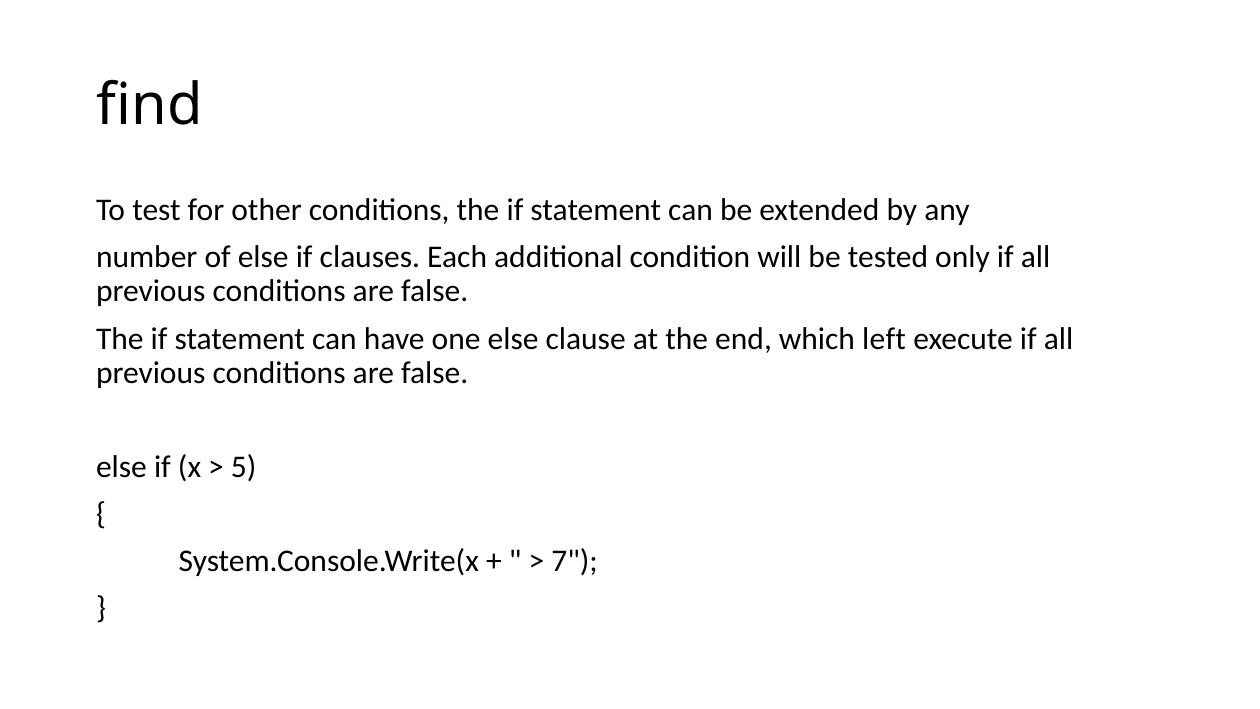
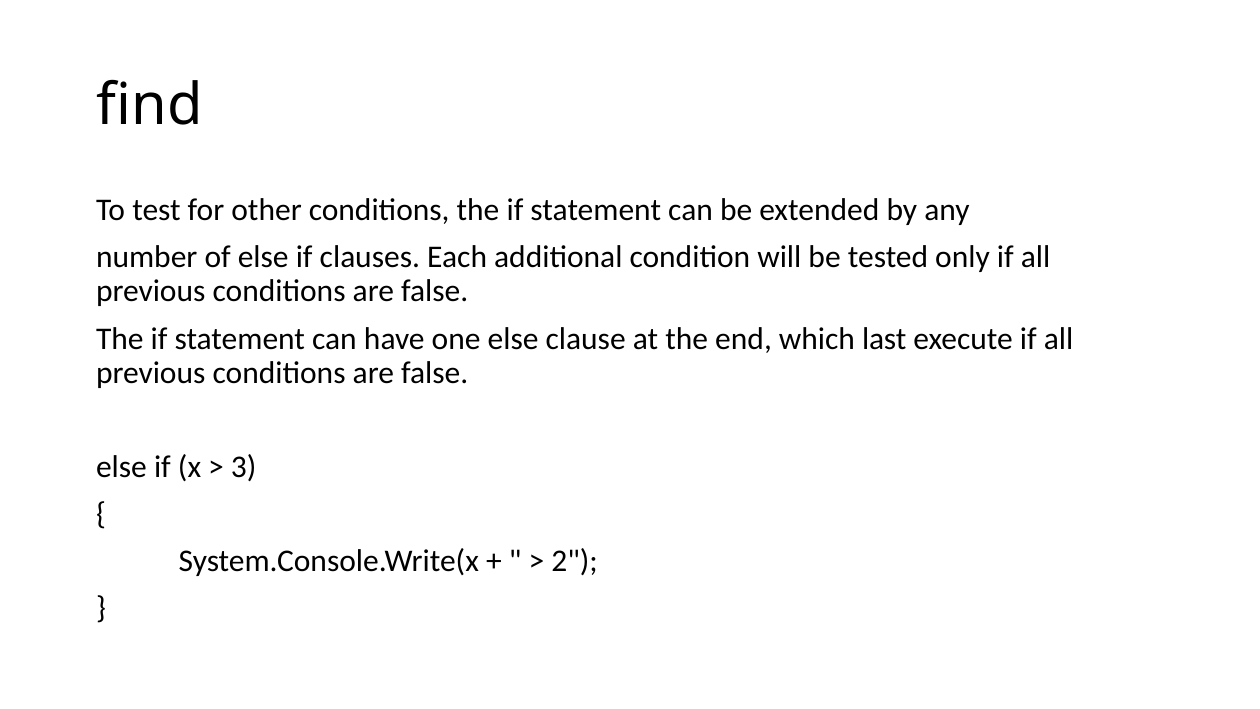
left: left -> last
5: 5 -> 3
7: 7 -> 2
